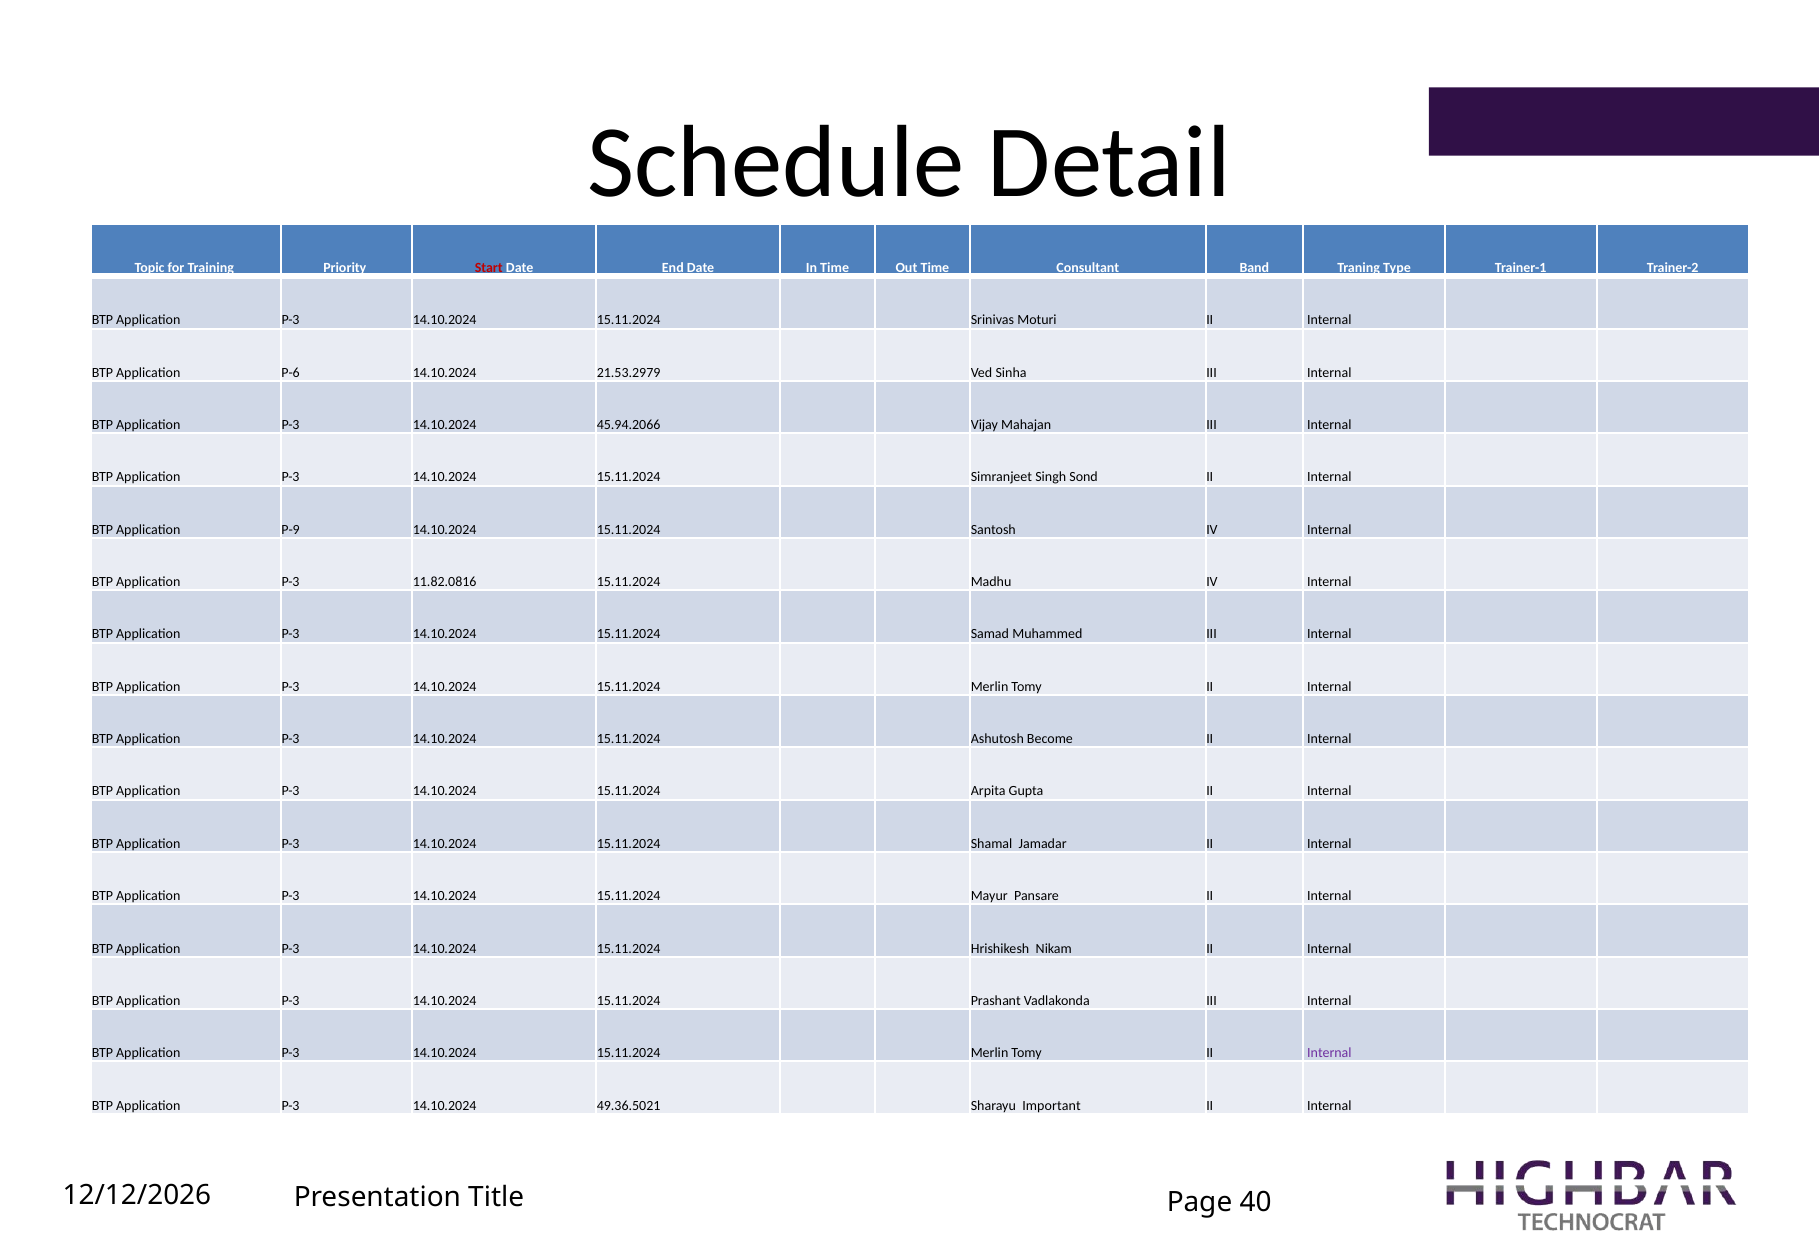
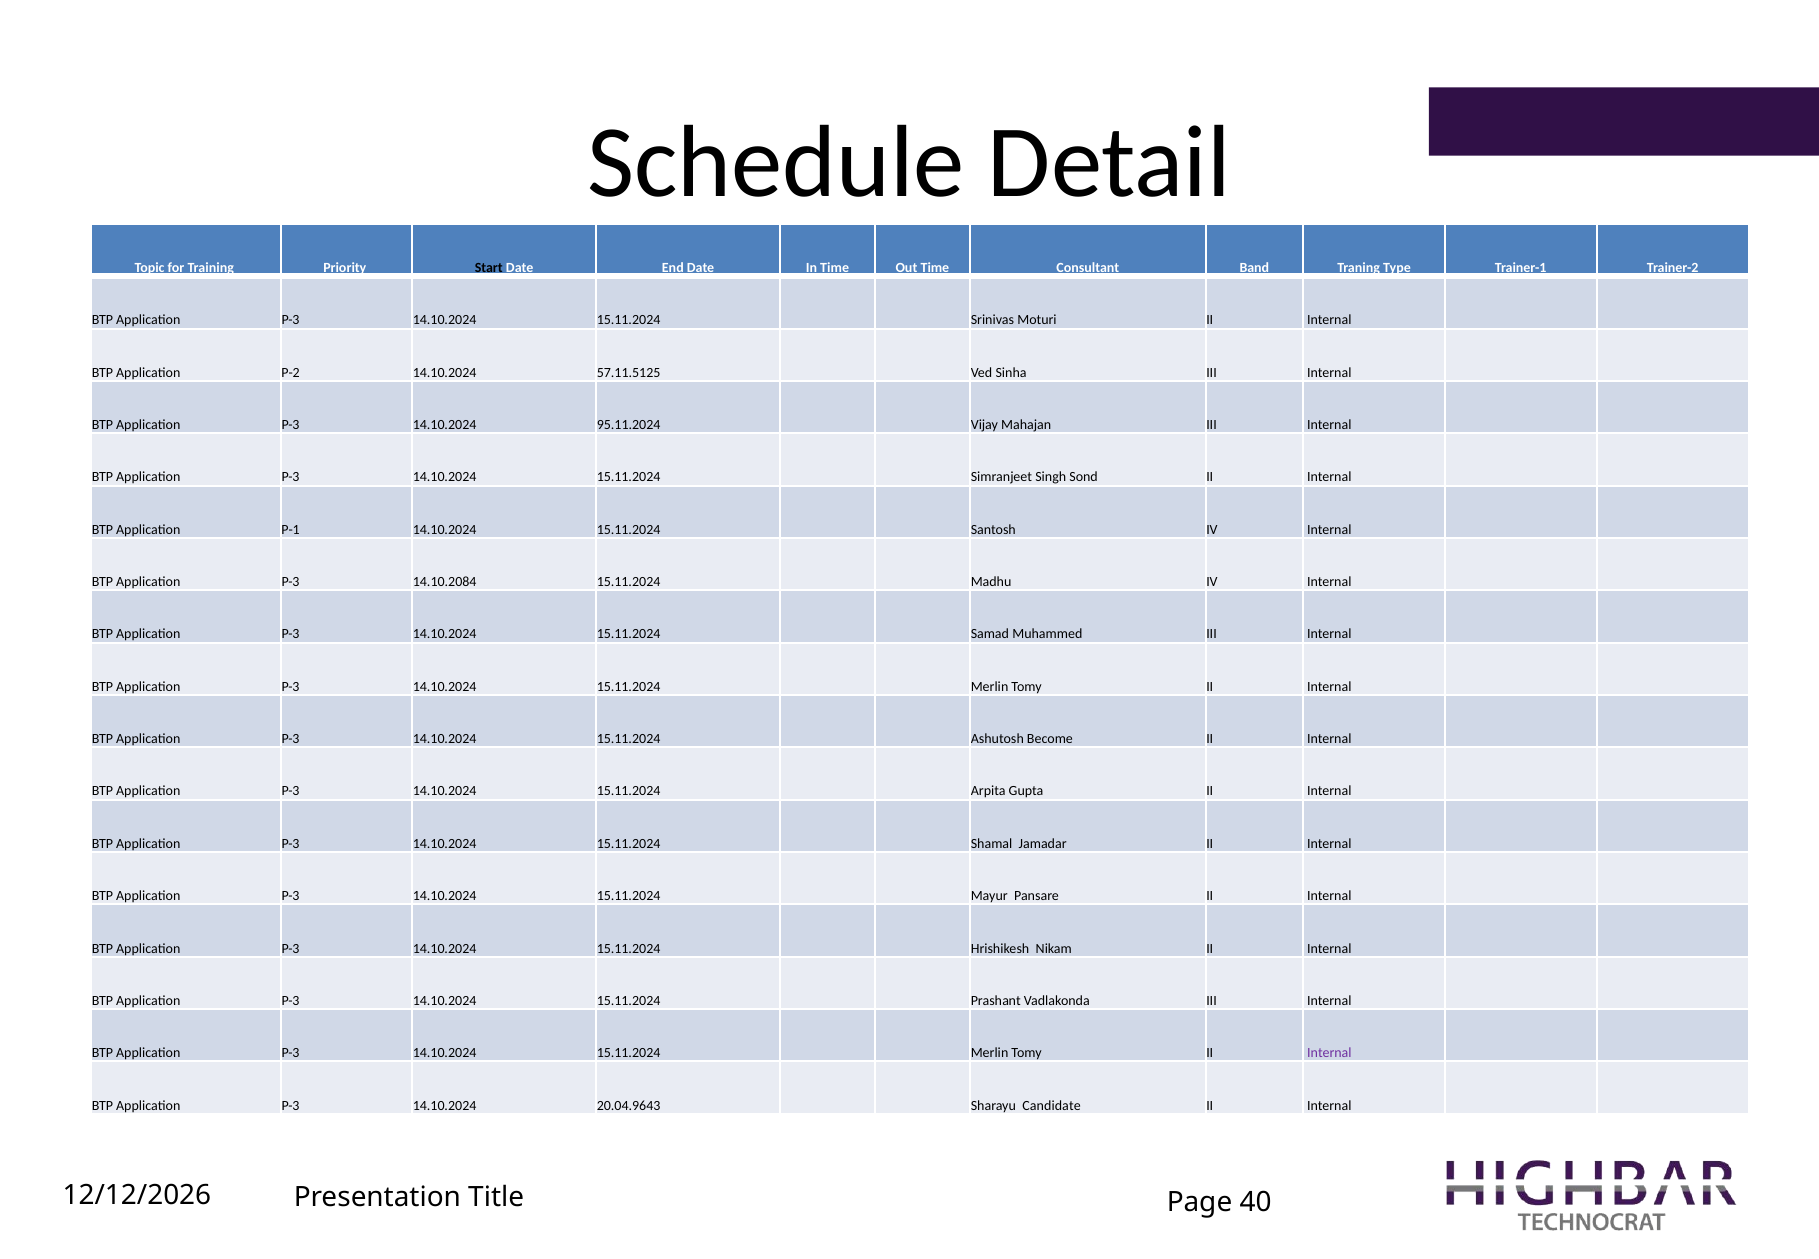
Start colour: red -> black
P-6: P-6 -> P-2
21.53.2979: 21.53.2979 -> 57.11.5125
45.94.2066: 45.94.2066 -> 95.11.2024
P-9: P-9 -> P-1
11.82.0816: 11.82.0816 -> 14.10.2084
49.36.5021: 49.36.5021 -> 20.04.9643
Important: Important -> Candidate
